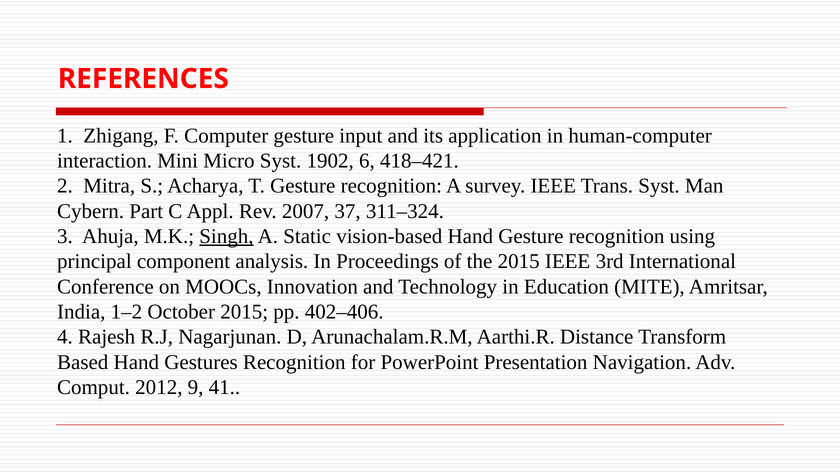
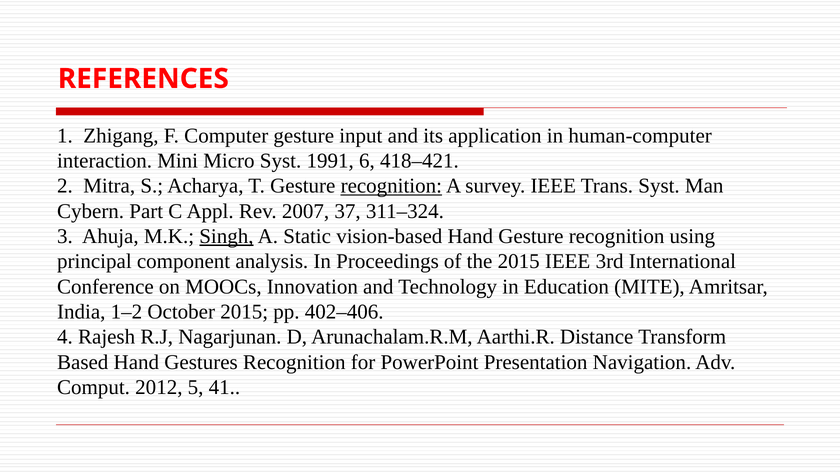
1902: 1902 -> 1991
recognition at (391, 186) underline: none -> present
9: 9 -> 5
